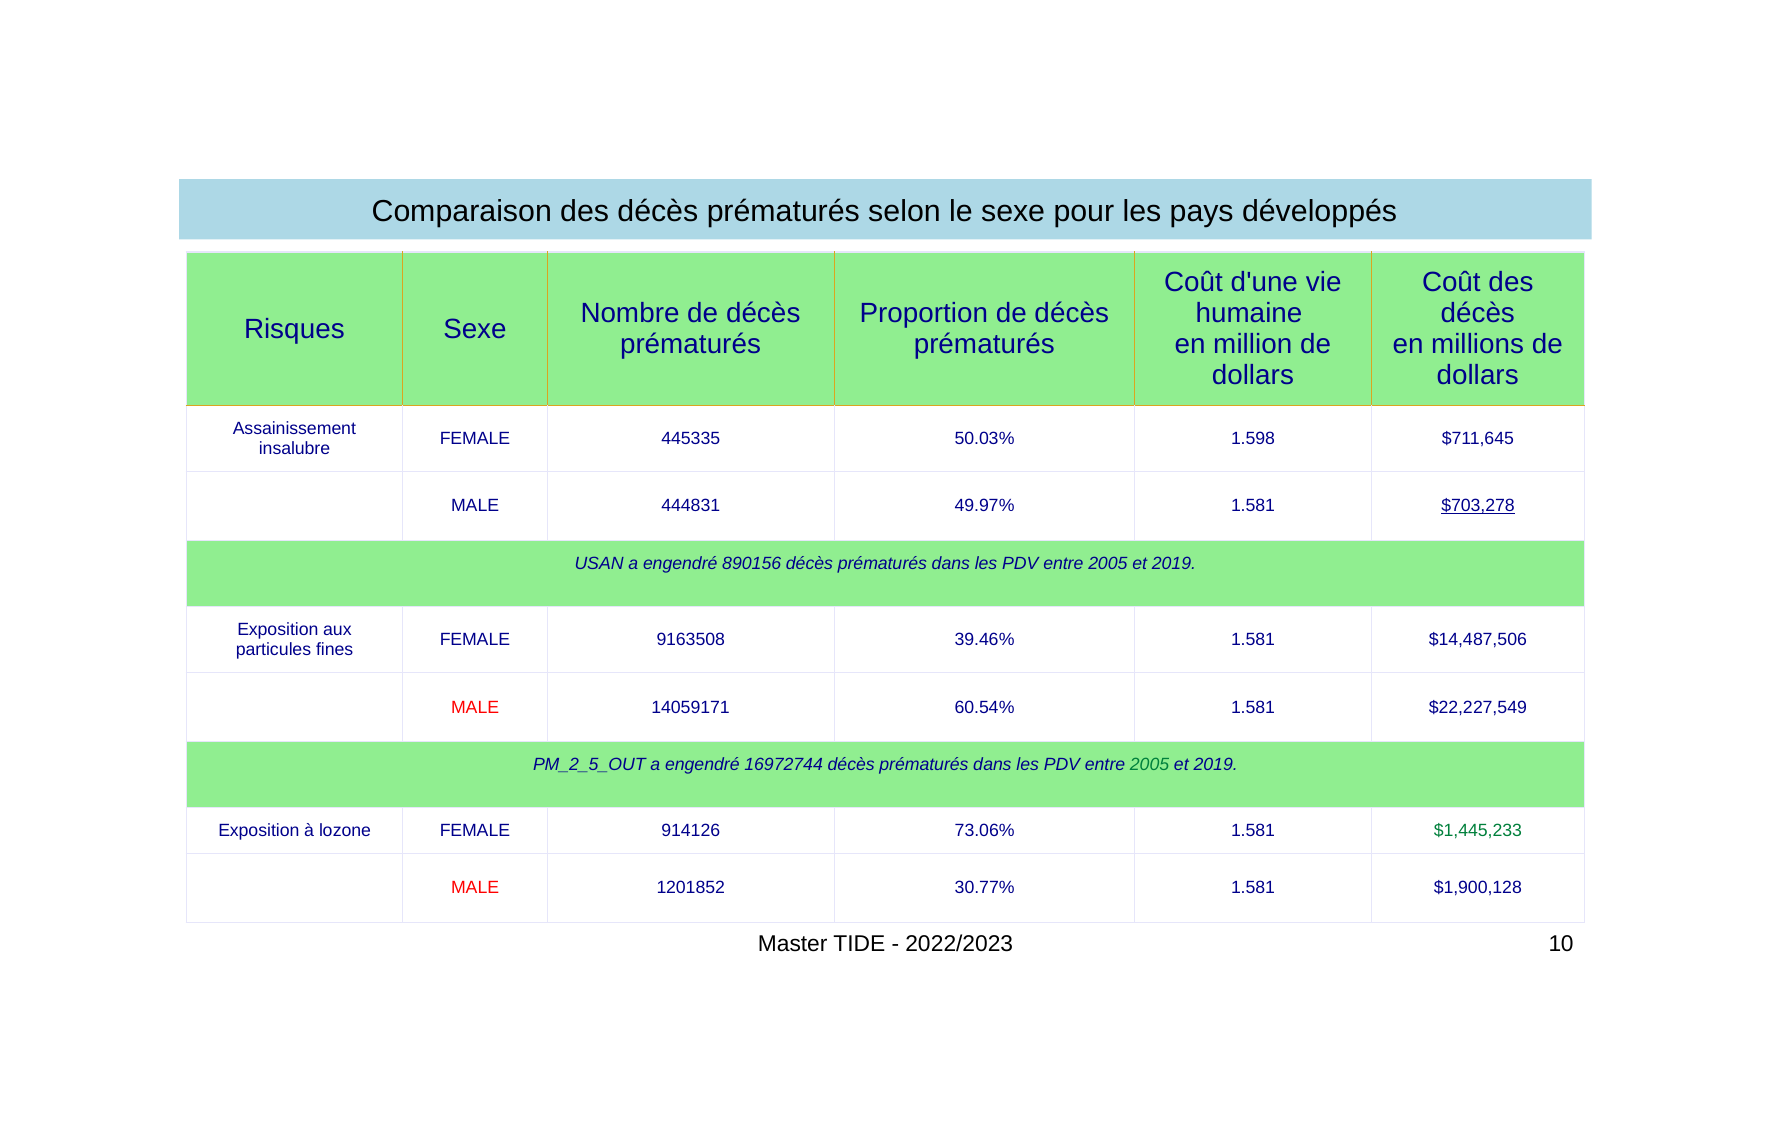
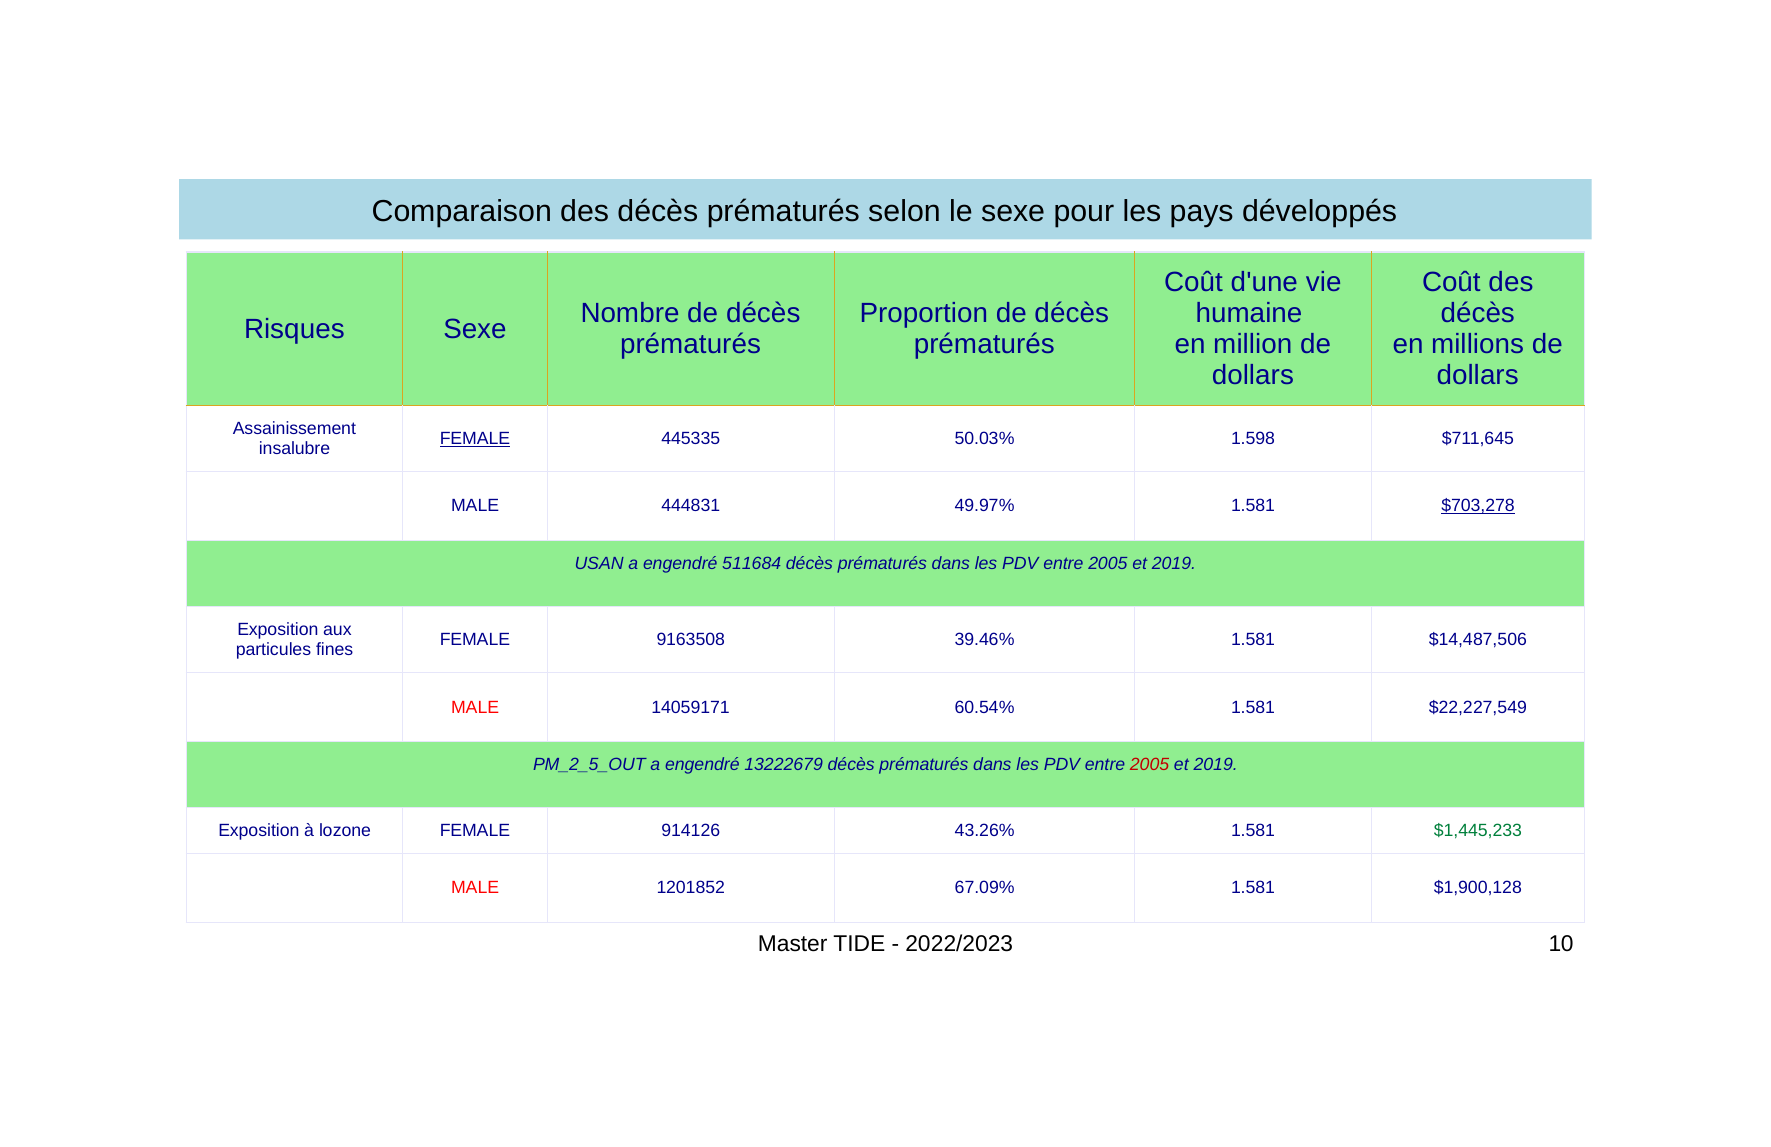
FEMALE at (475, 439) underline: none -> present
890156: 890156 -> 511684
16972744: 16972744 -> 13222679
2005 at (1150, 765) colour: green -> red
73.06%: 73.06% -> 43.26%
30.77%: 30.77% -> 67.09%
